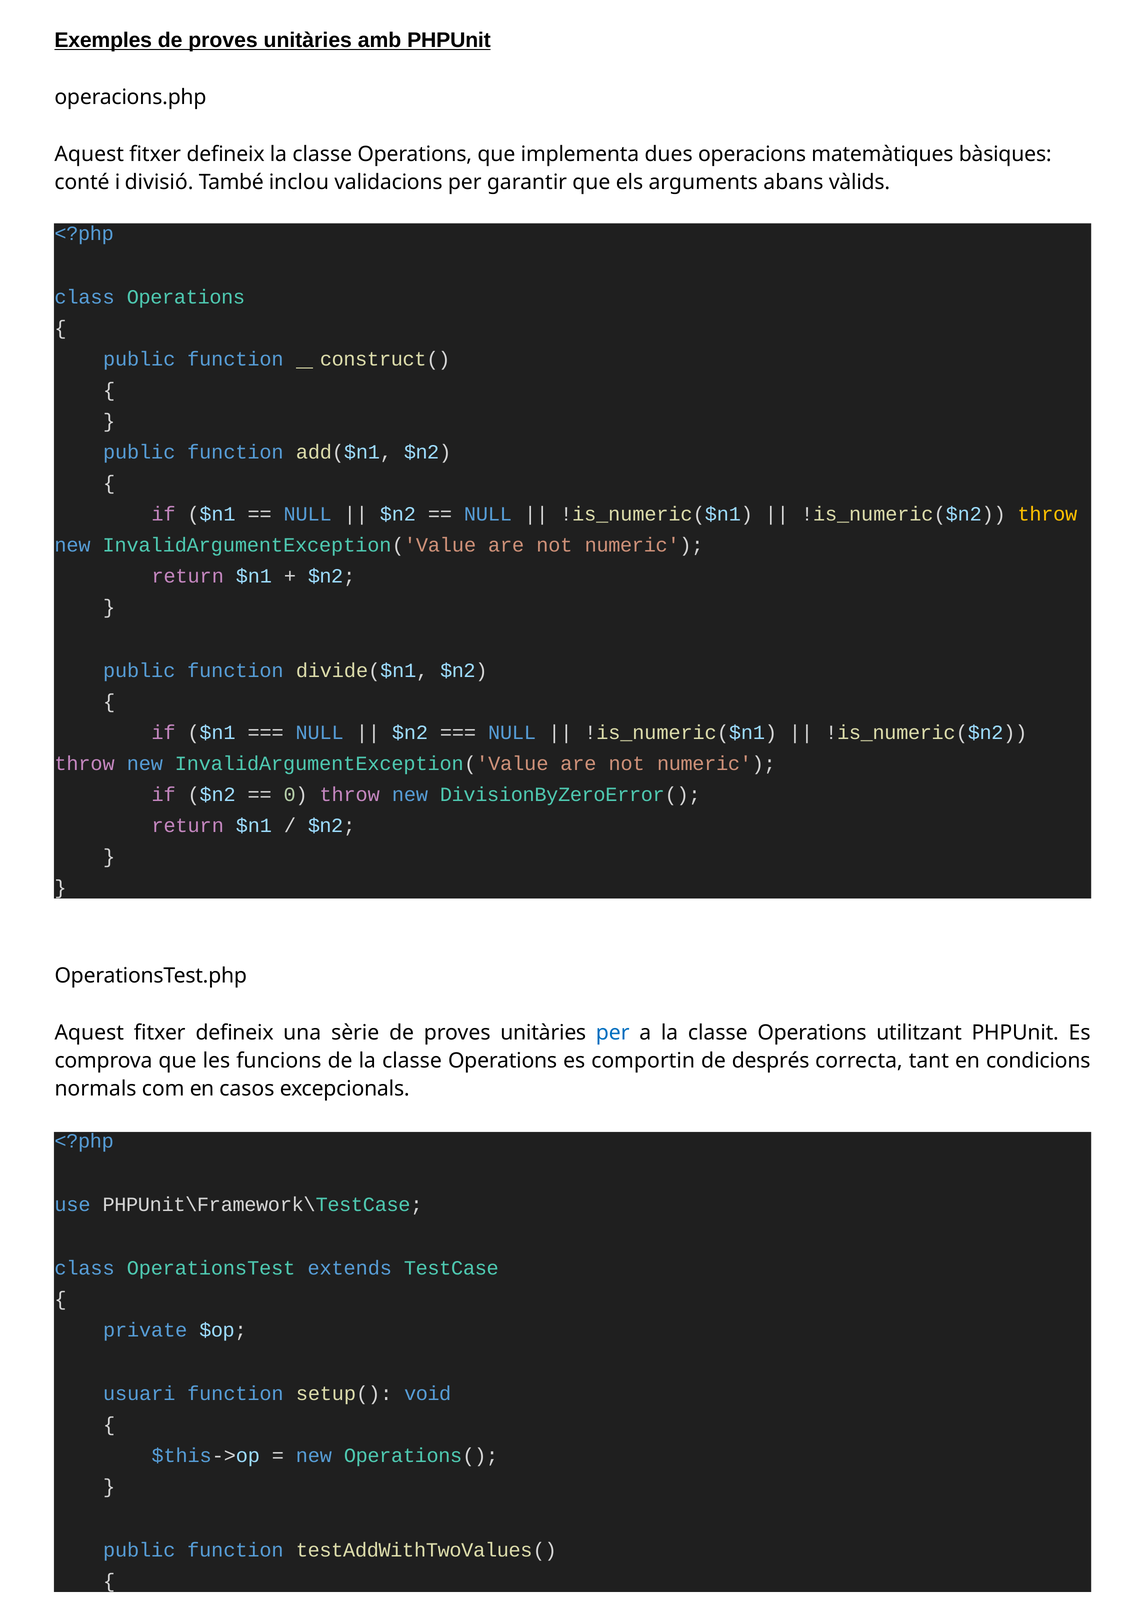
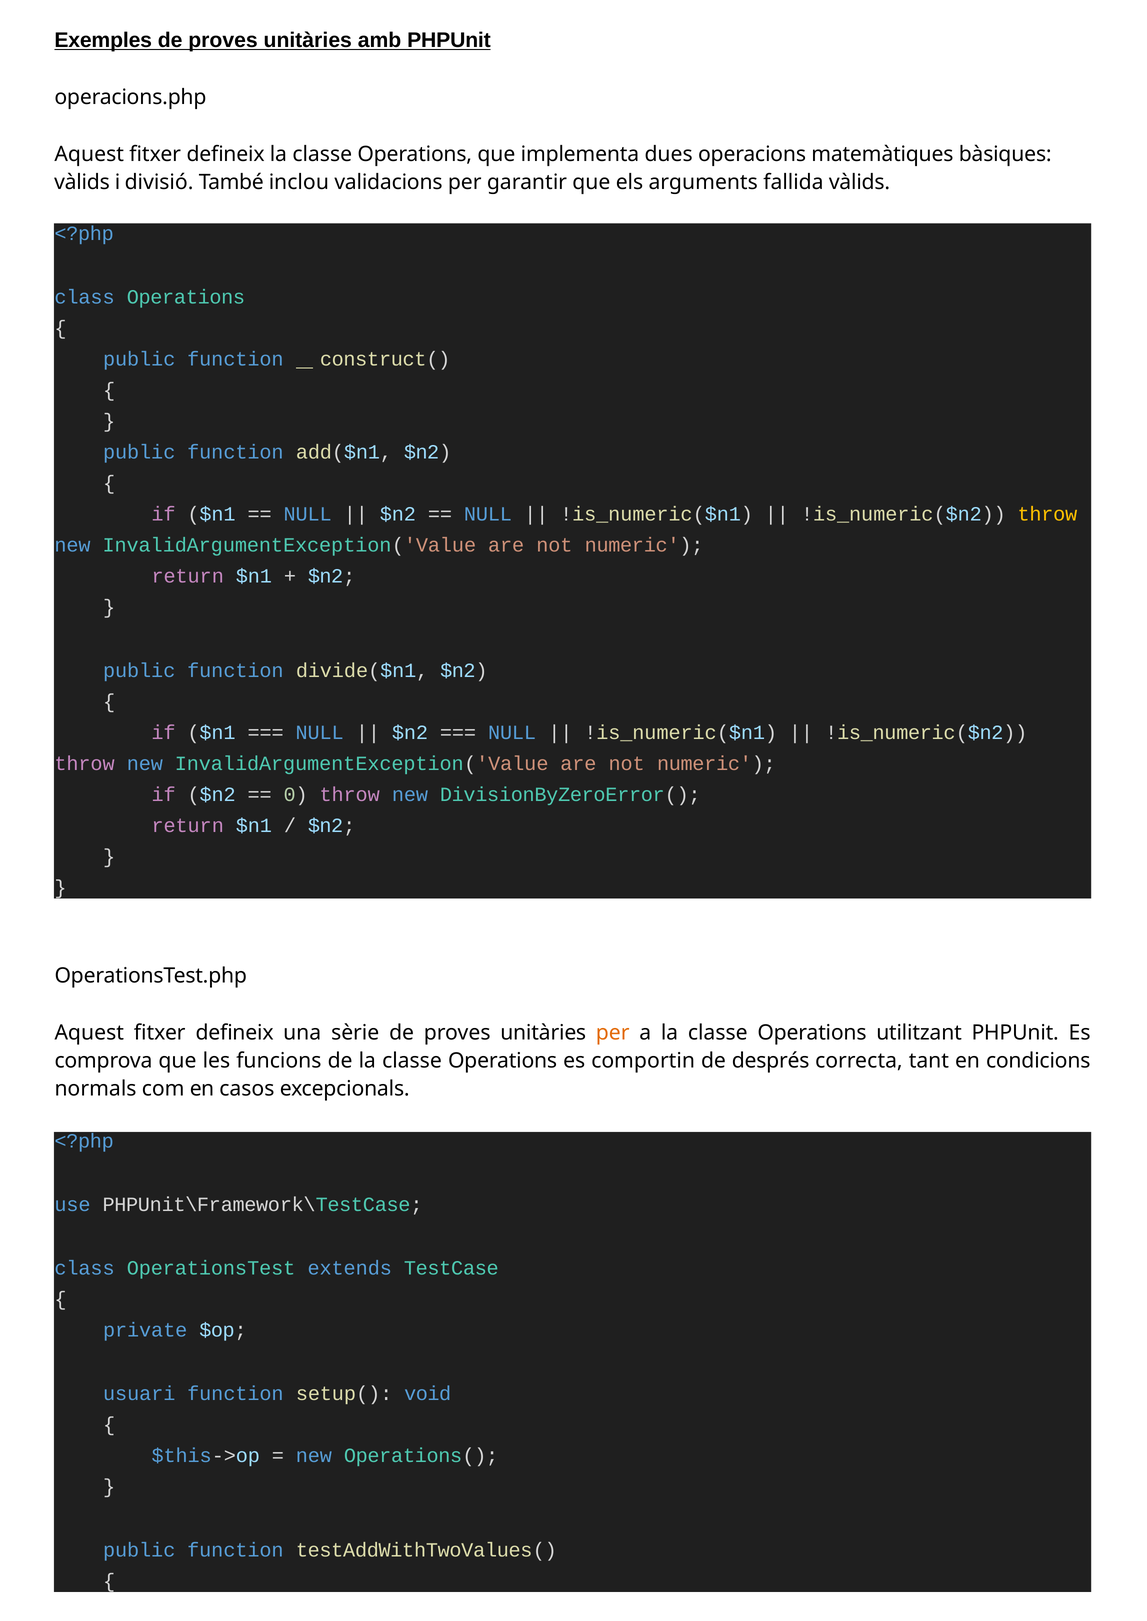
conté at (82, 182): conté -> vàlids
abans: abans -> fallida
per at (613, 1032) colour: blue -> orange
